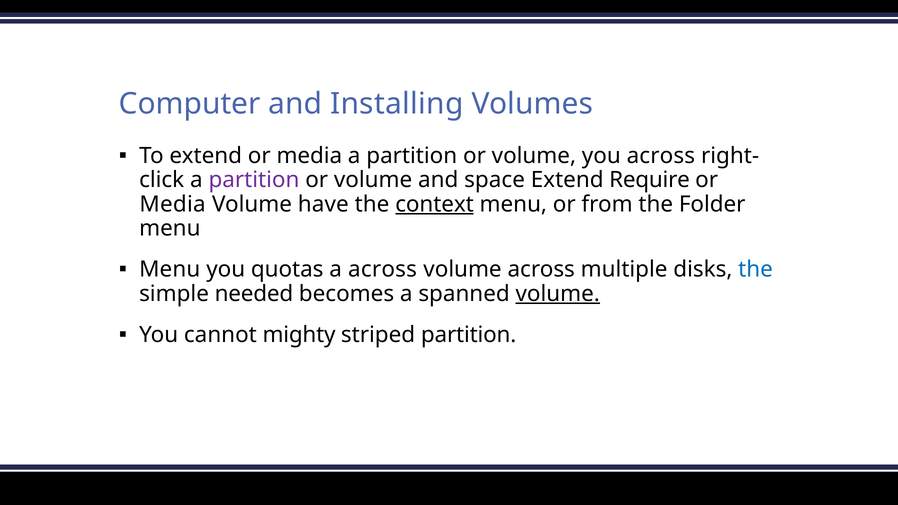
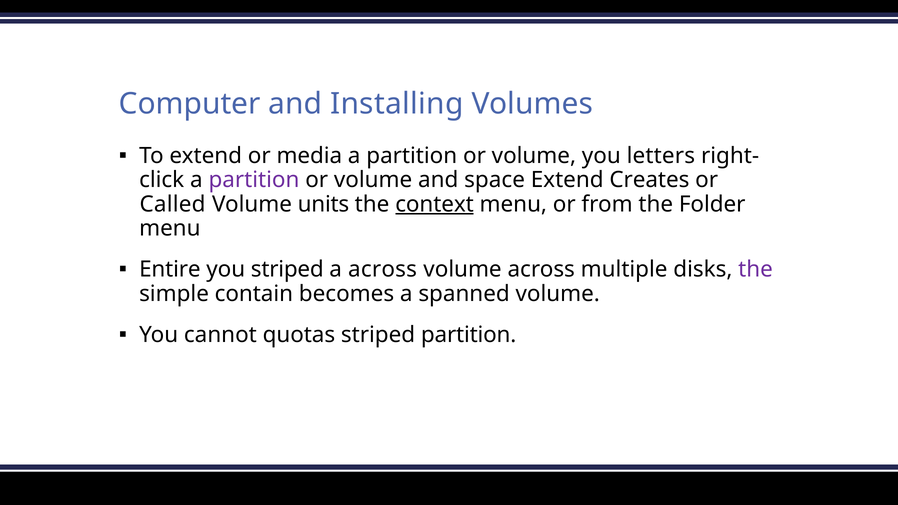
you across: across -> letters
Require: Require -> Creates
Media at (173, 204): Media -> Called
have: have -> units
Menu at (170, 270): Menu -> Entire
you quotas: quotas -> striped
the at (756, 270) colour: blue -> purple
needed: needed -> contain
volume at (558, 294) underline: present -> none
mighty: mighty -> quotas
